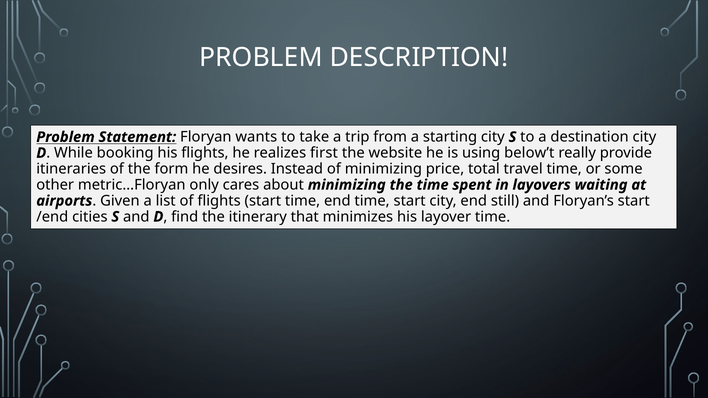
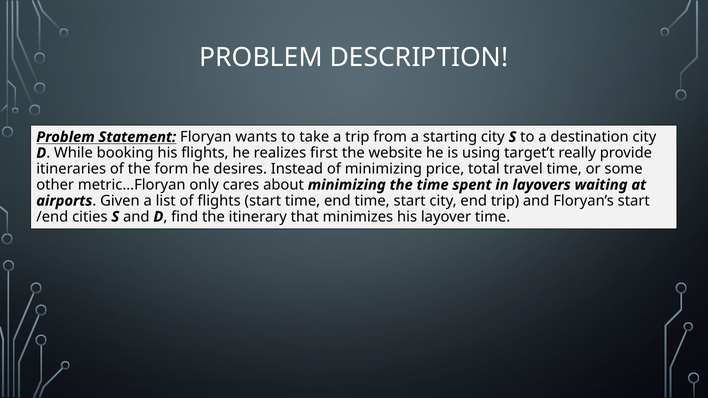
below’t: below’t -> target’t
end still: still -> trip
